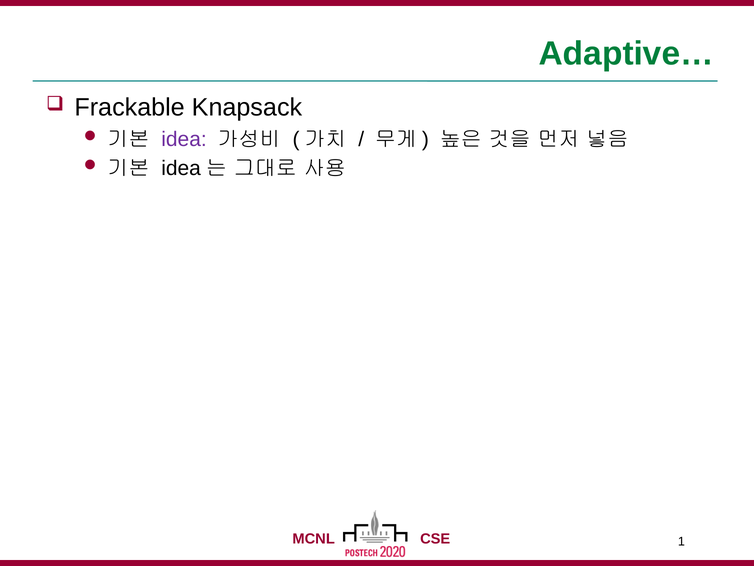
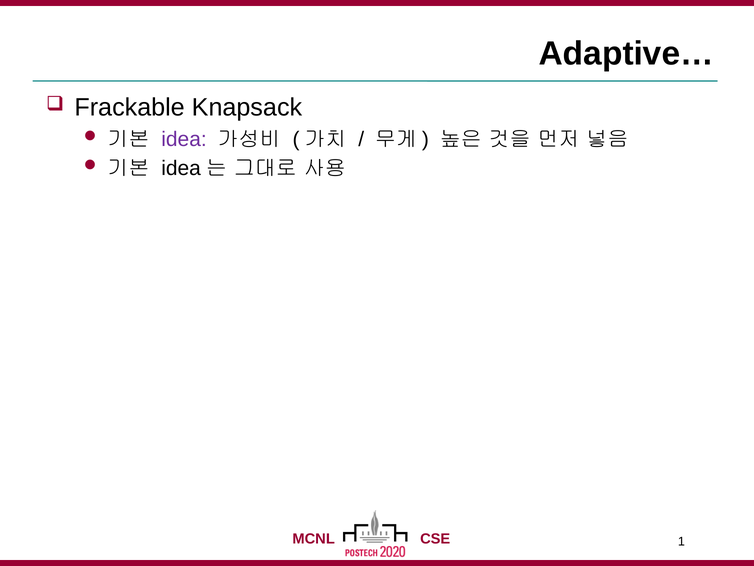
Adaptive… colour: green -> black
